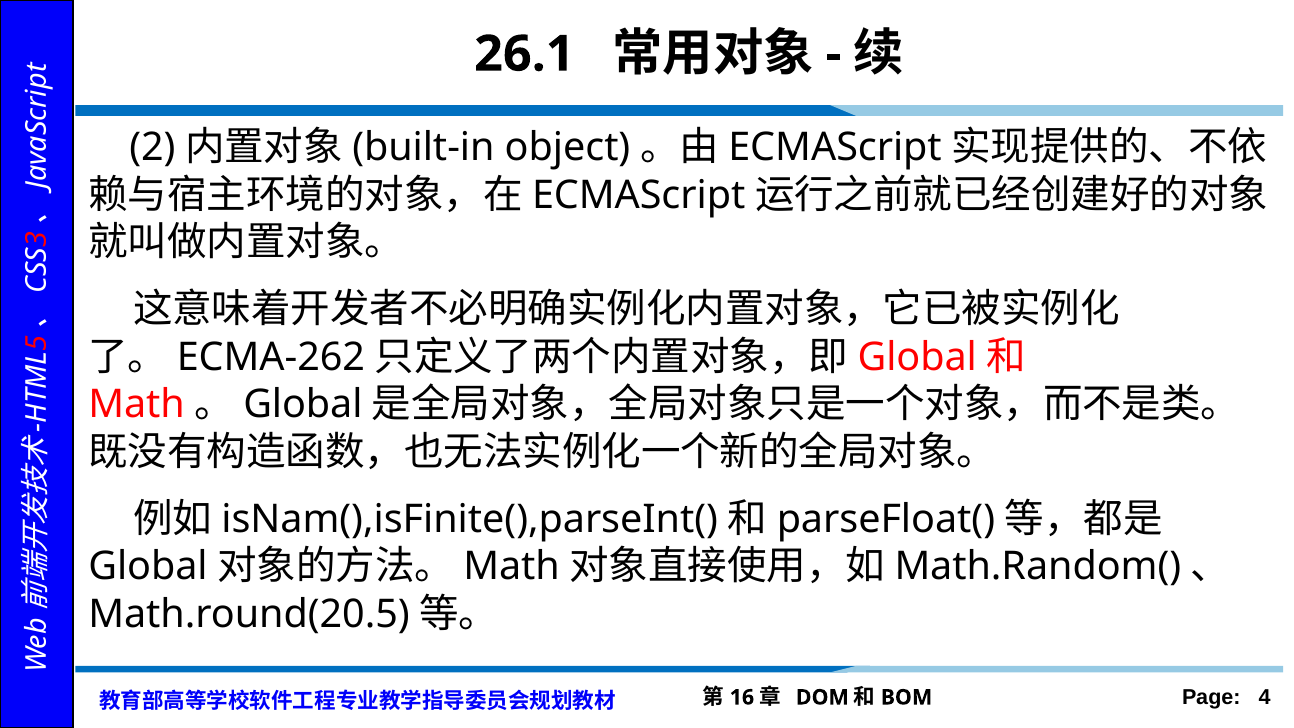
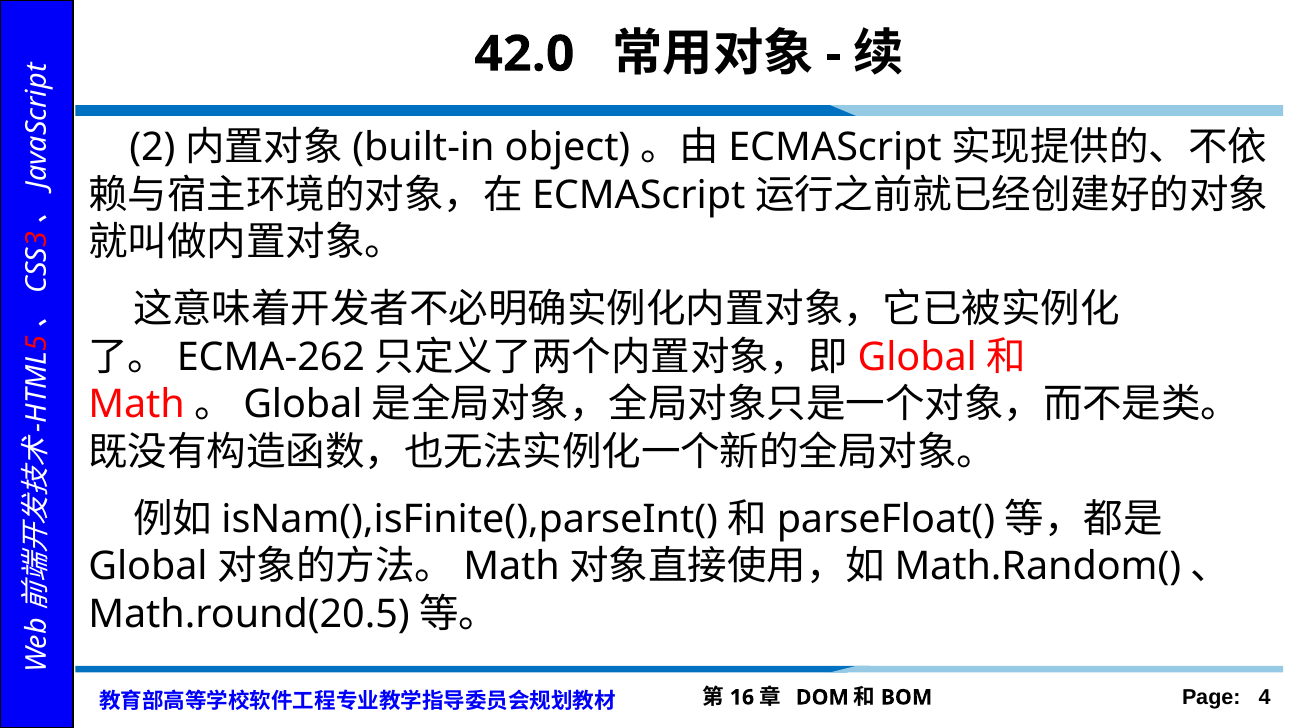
26.1: 26.1 -> 42.0
